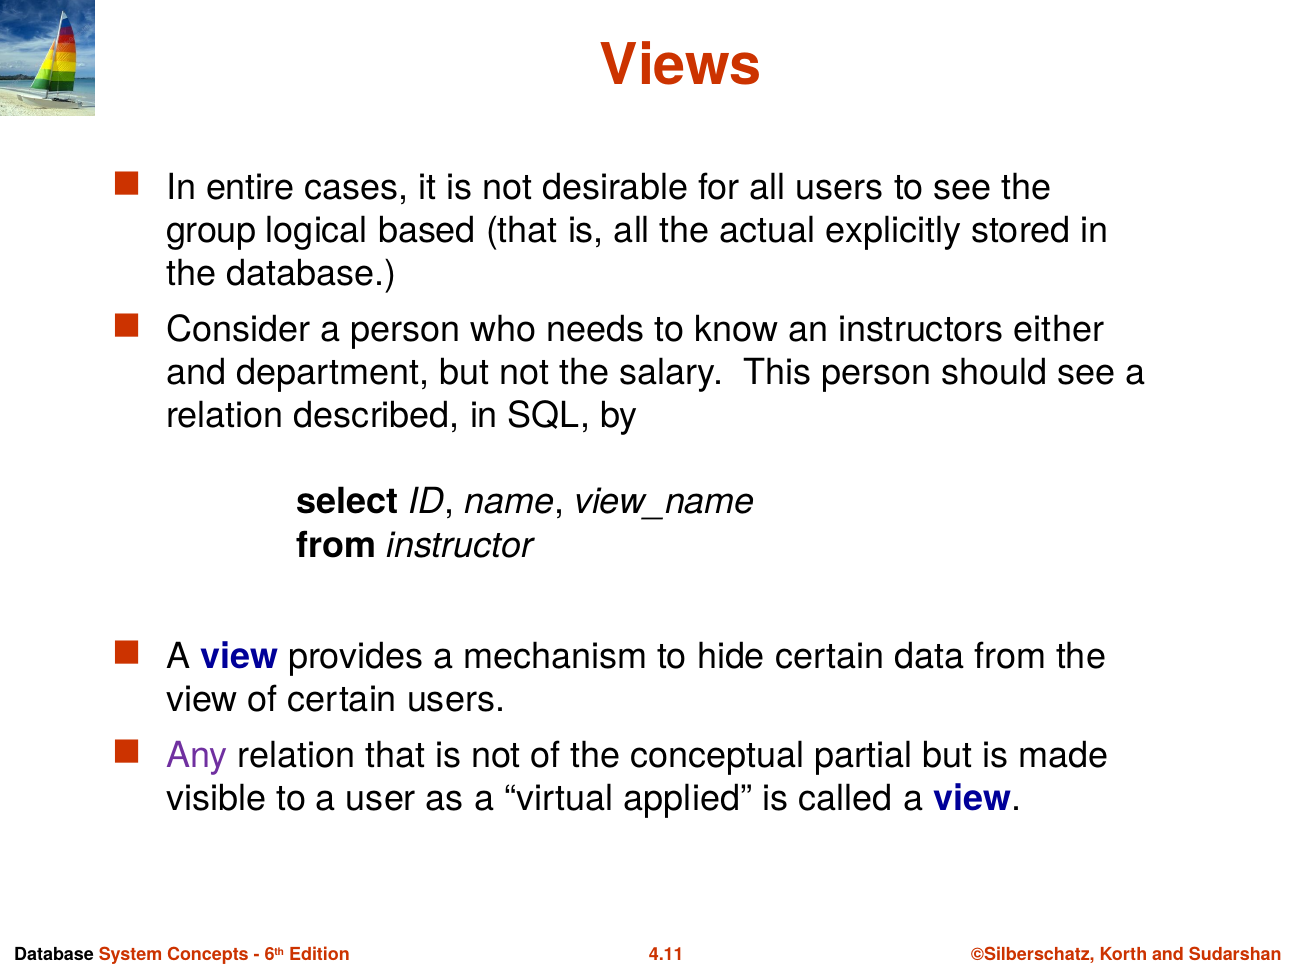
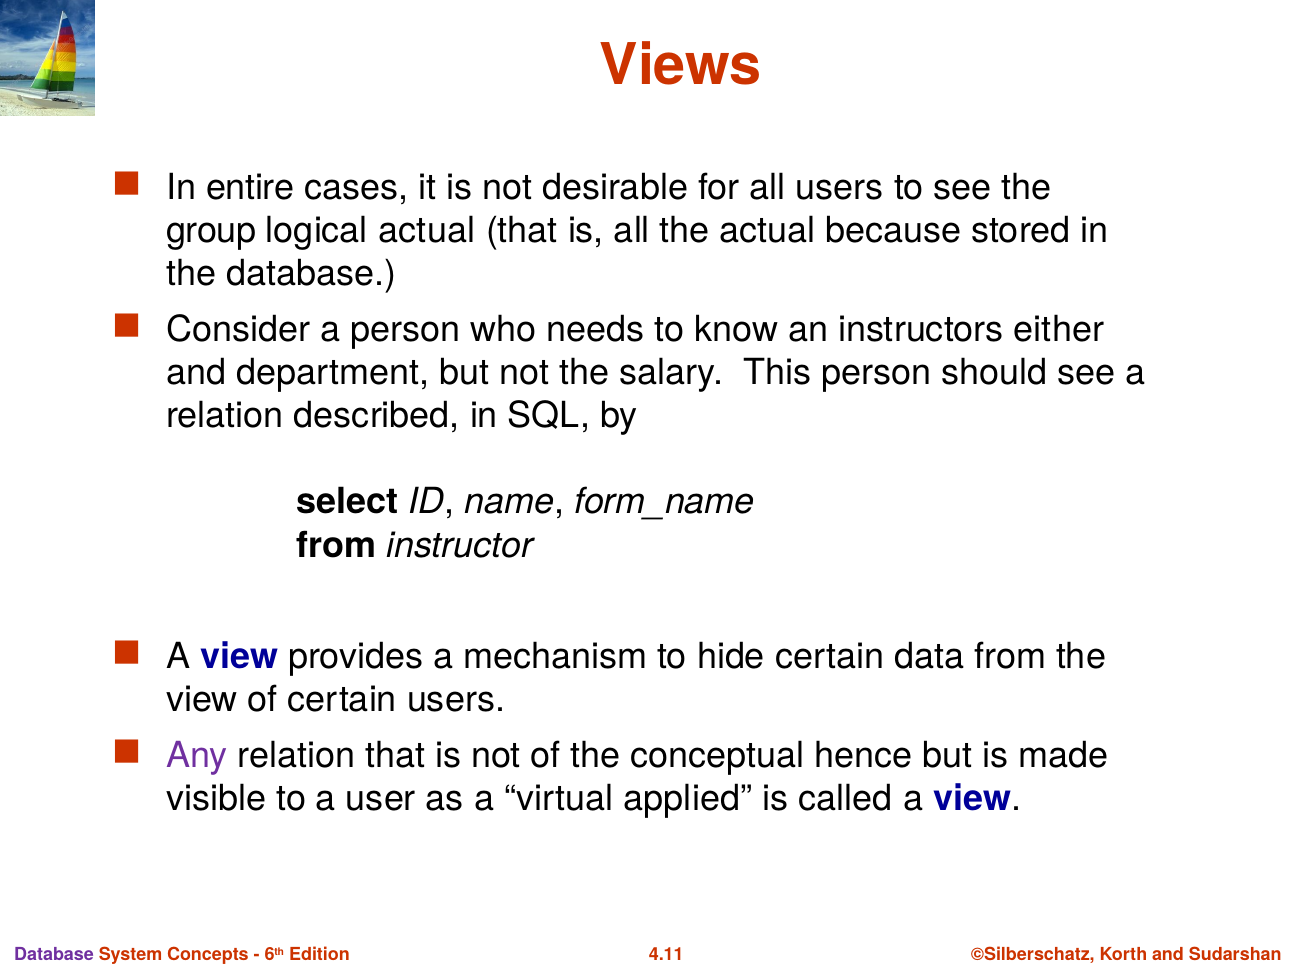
logical based: based -> actual
explicitly: explicitly -> because
view_name: view_name -> form_name
partial: partial -> hence
Database at (54, 955) colour: black -> purple
